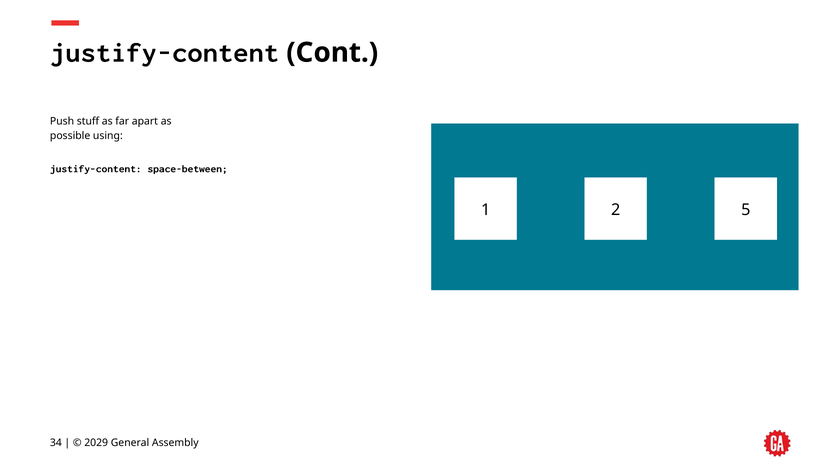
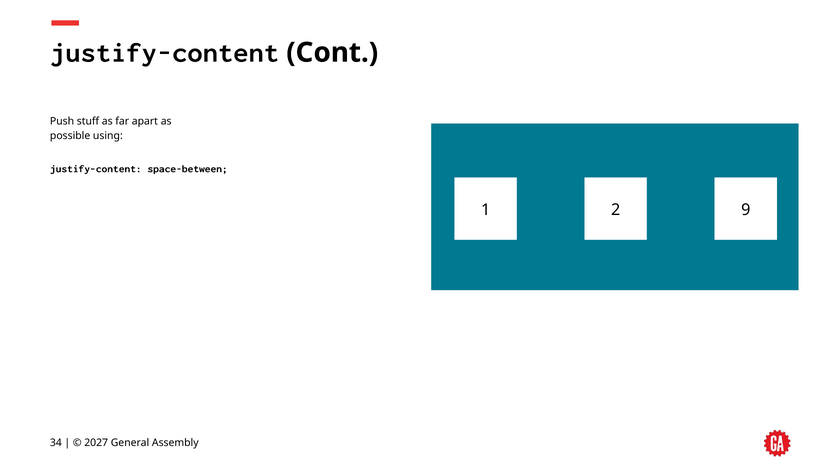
5: 5 -> 9
2029: 2029 -> 2027
